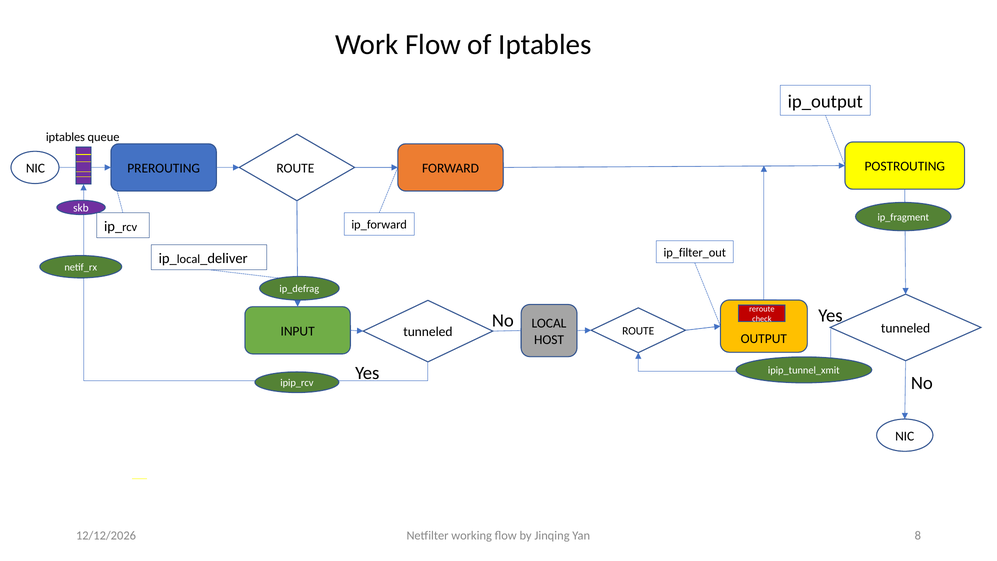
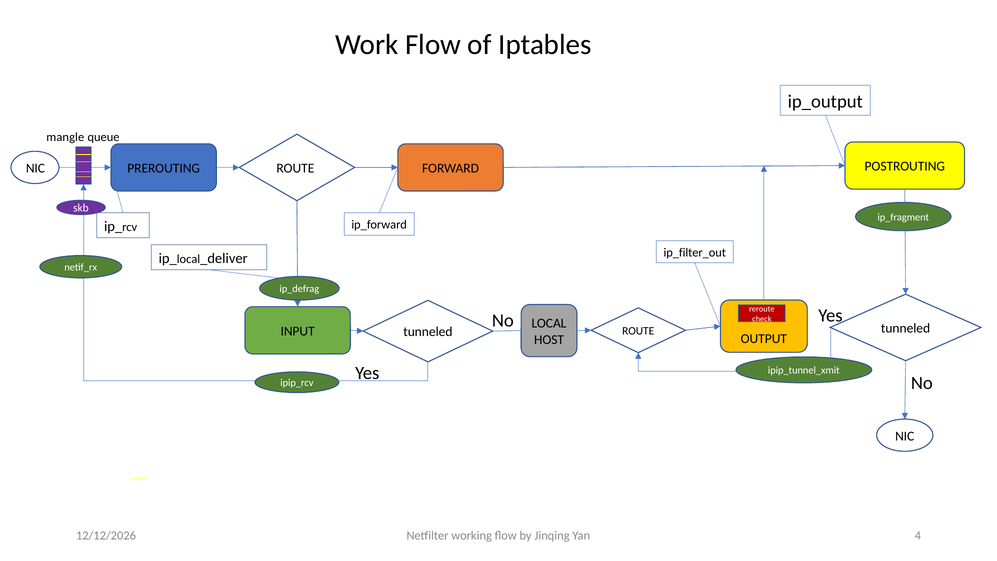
iptables at (65, 137): iptables -> mangle
8: 8 -> 4
